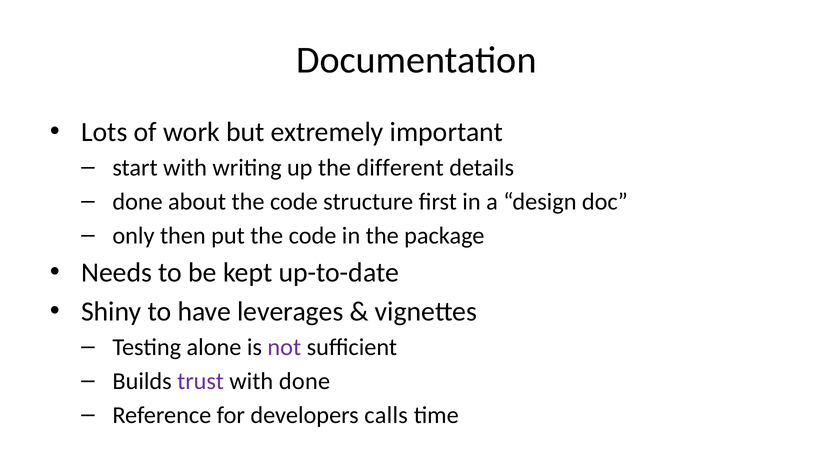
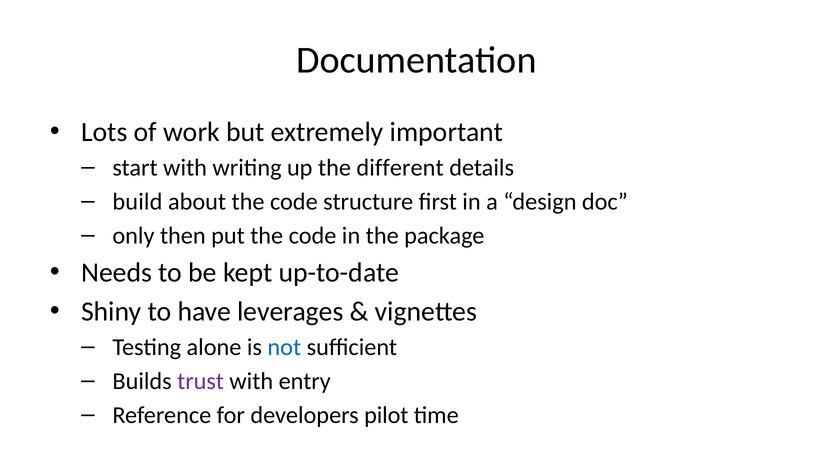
done at (138, 202): done -> build
not colour: purple -> blue
with done: done -> entry
calls: calls -> pilot
